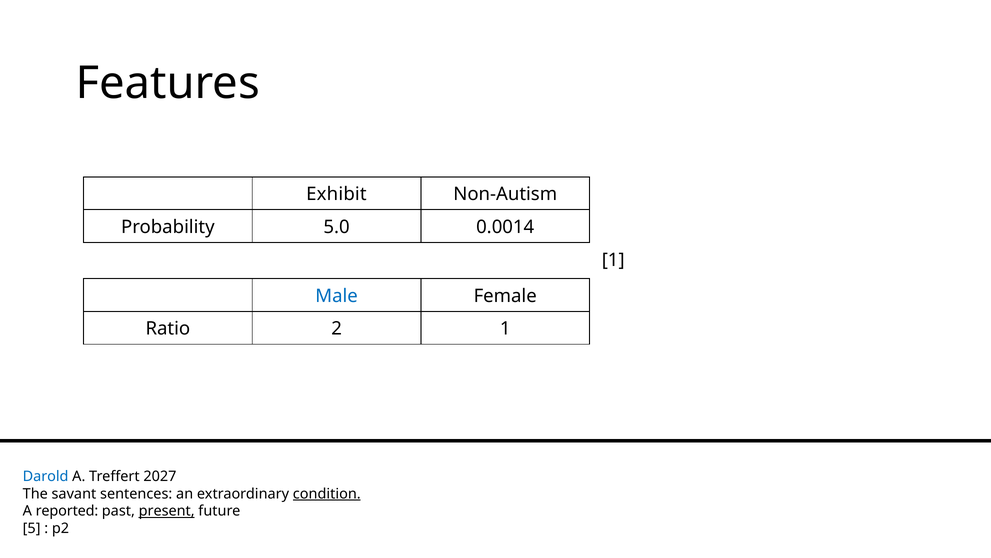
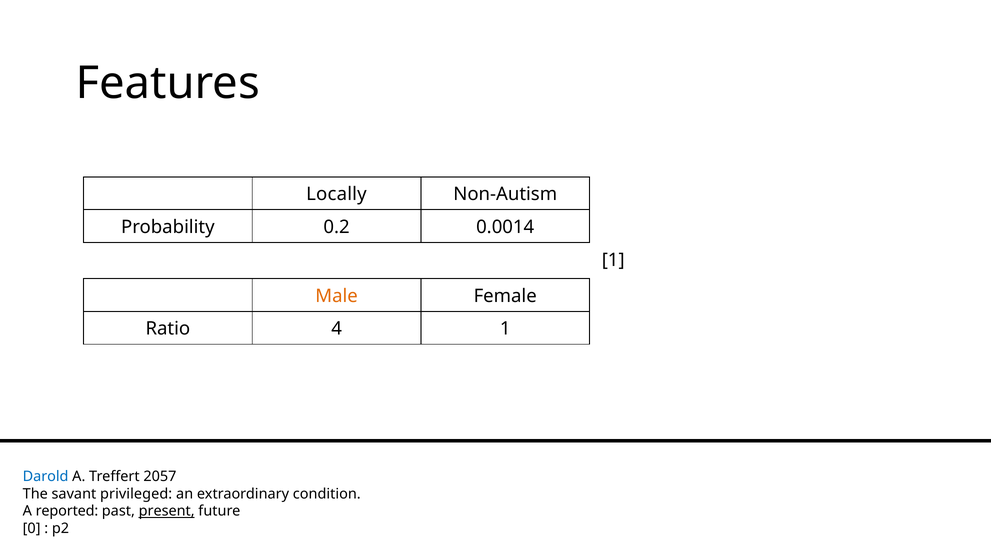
Exhibit: Exhibit -> Locally
5.0: 5.0 -> 0.2
Male colour: blue -> orange
2: 2 -> 4
2027: 2027 -> 2057
sentences: sentences -> privileged
condition underline: present -> none
5: 5 -> 0
